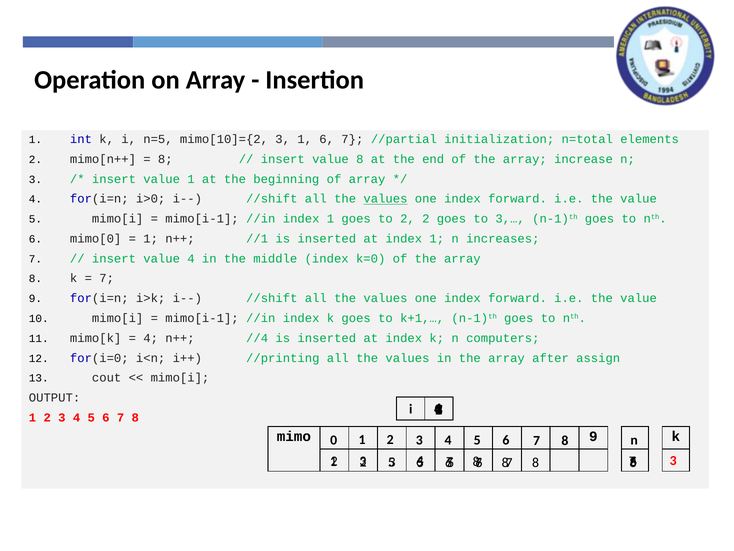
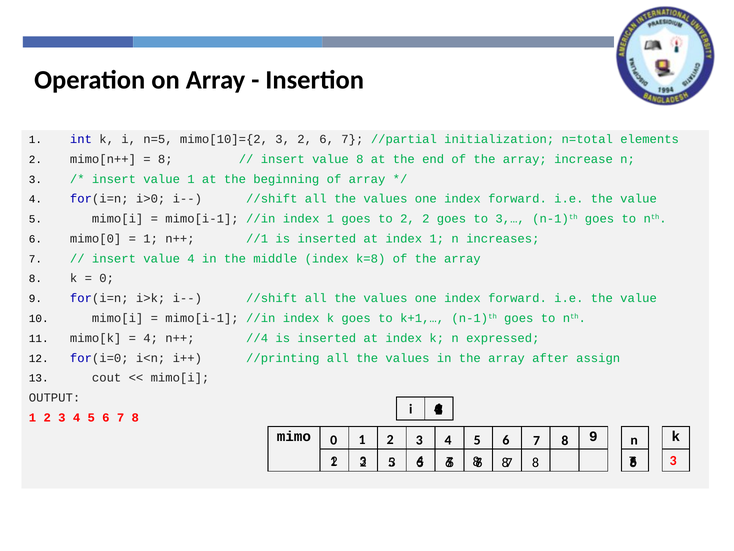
3 1: 1 -> 2
values at (385, 199) underline: present -> none
k=0: k=0 -> k=8
7 at (107, 278): 7 -> 0
computers: computers -> expressed
